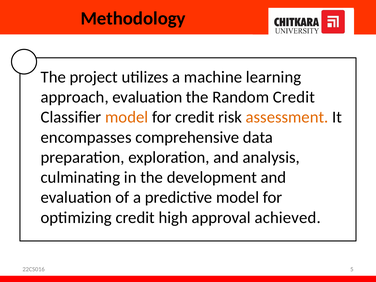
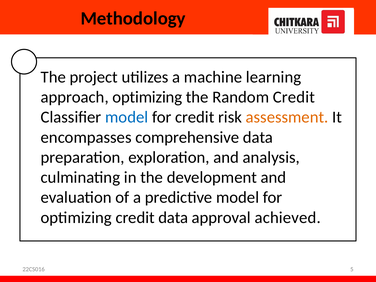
approach evaluation: evaluation -> optimizing
model at (127, 117) colour: orange -> blue
credit high: high -> data
